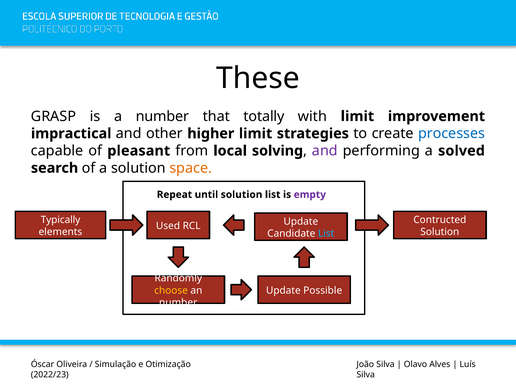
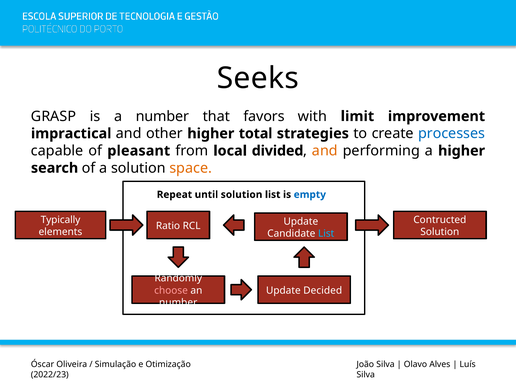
These: These -> Seeks
totally: totally -> favors
higher limit: limit -> total
solving: solving -> divided
and at (325, 151) colour: purple -> orange
a solved: solved -> higher
empty colour: purple -> blue
Used: Used -> Ratio
choose colour: yellow -> pink
Possible: Possible -> Decided
